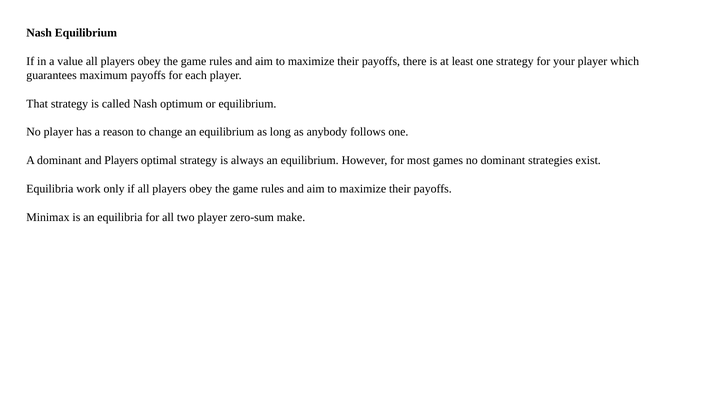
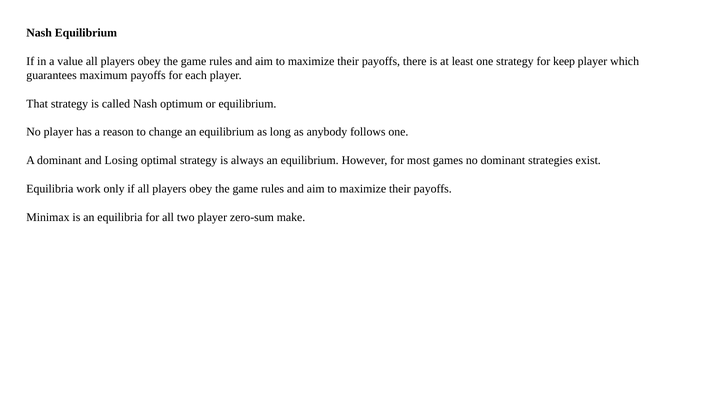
your: your -> keep
and Players: Players -> Losing
